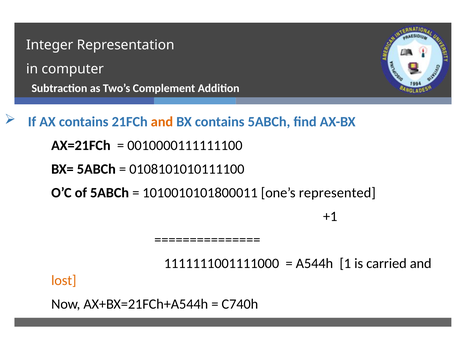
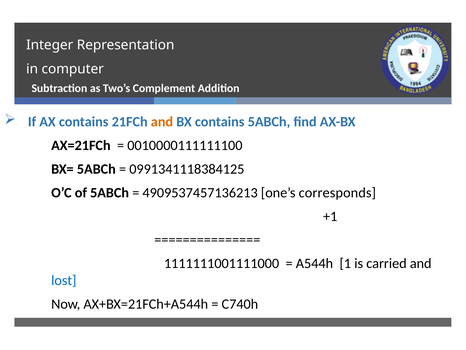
0108101010111100: 0108101010111100 -> 0991341118384125
1010010101800011: 1010010101800011 -> 4909537457136213
represented: represented -> corresponds
lost colour: orange -> blue
